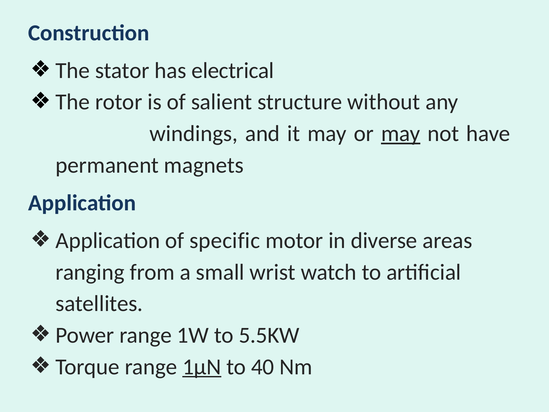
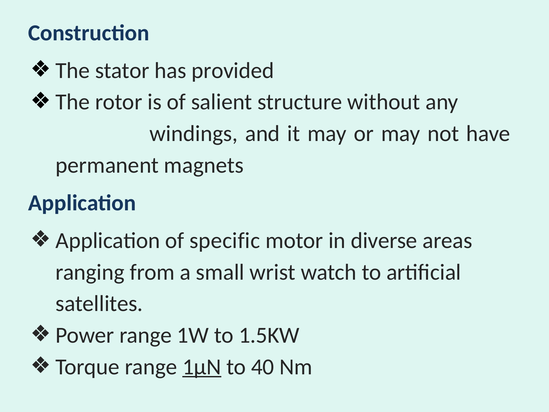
electrical: electrical -> provided
may at (401, 134) underline: present -> none
5.5KW: 5.5KW -> 1.5KW
